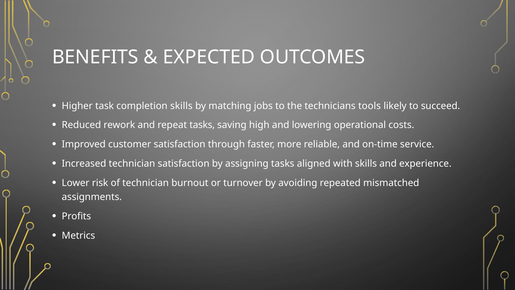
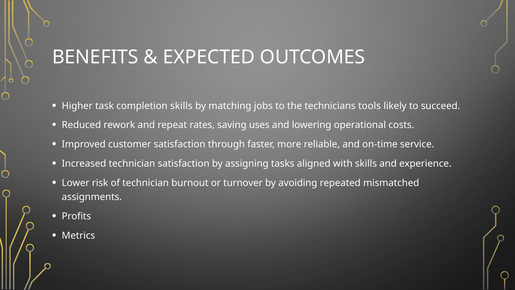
repeat tasks: tasks -> rates
high: high -> uses
